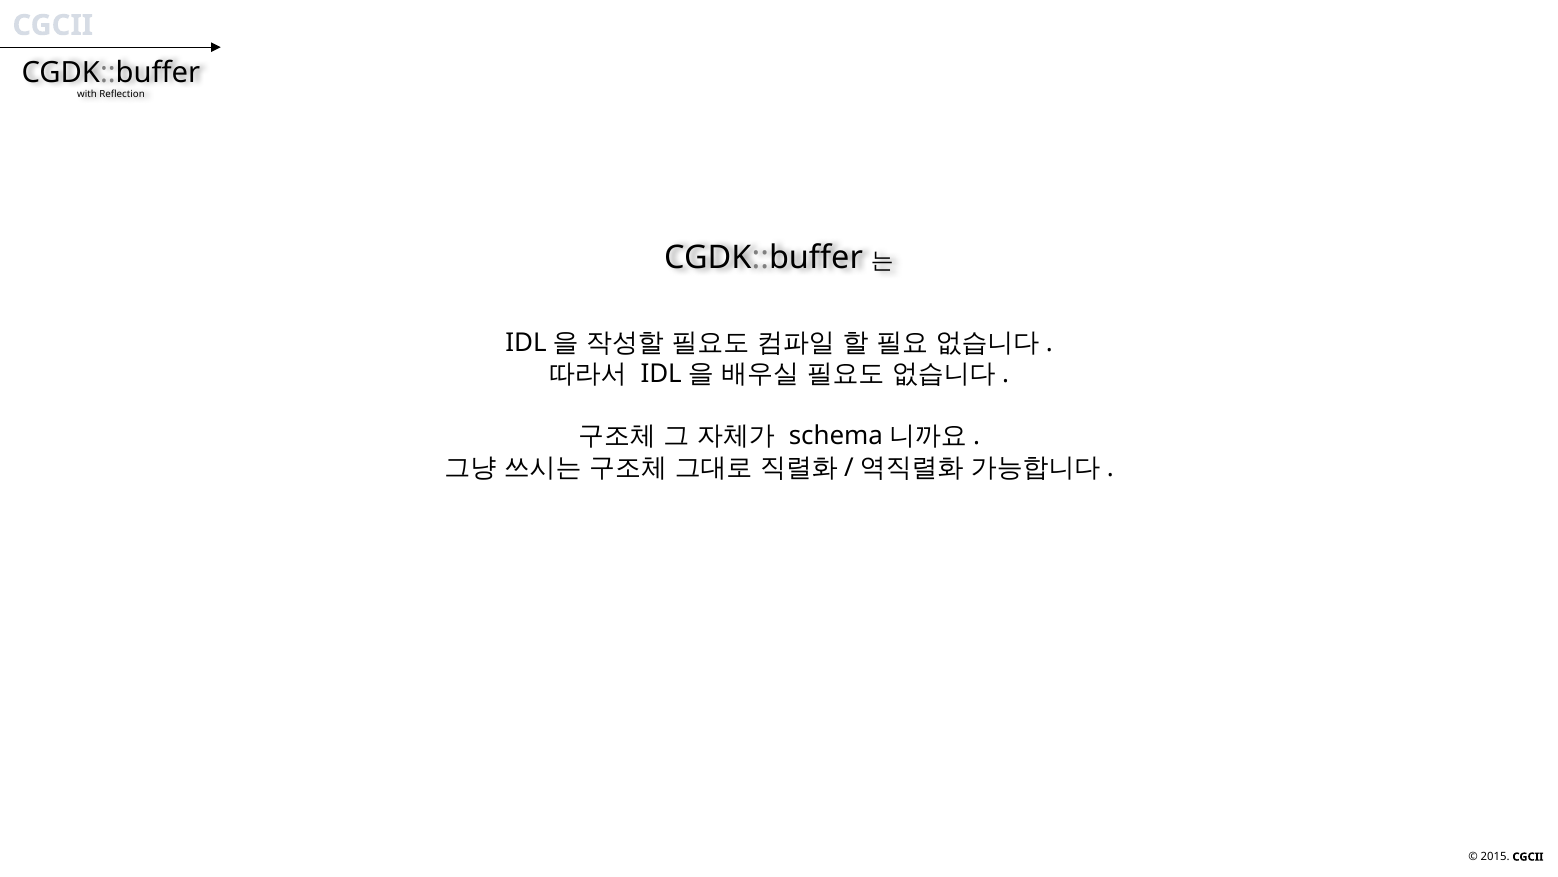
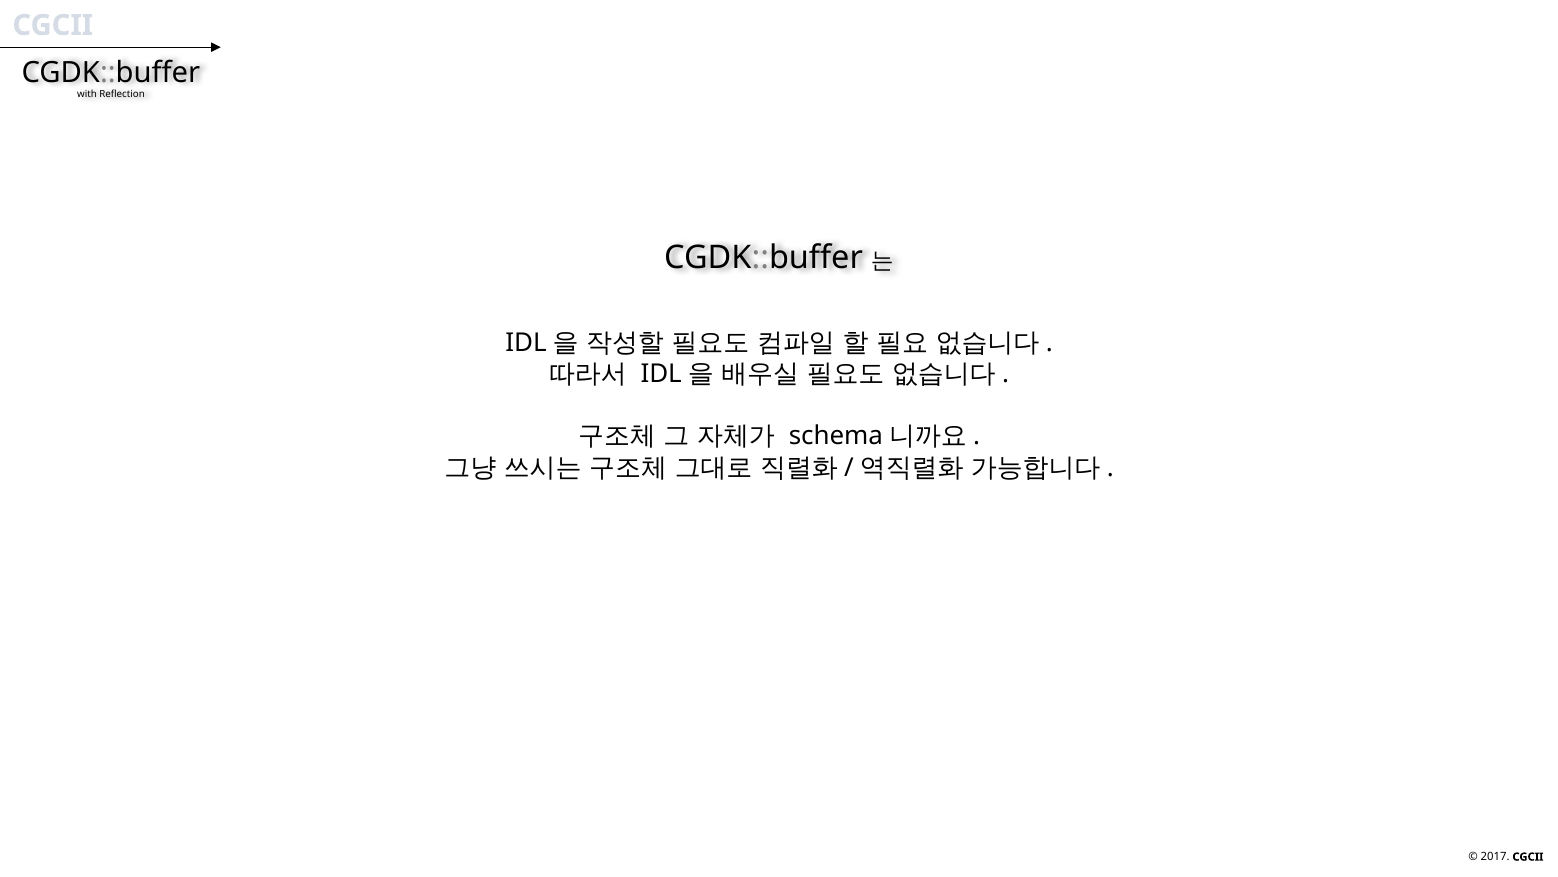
2015: 2015 -> 2017
